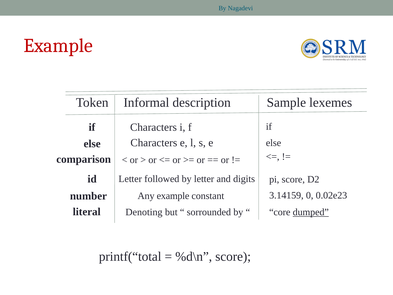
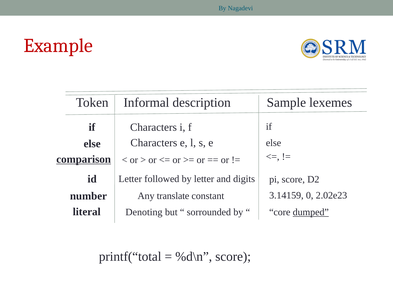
comparison underline: none -> present
0.02e23: 0.02e23 -> 2.02e23
Any example: example -> translate
